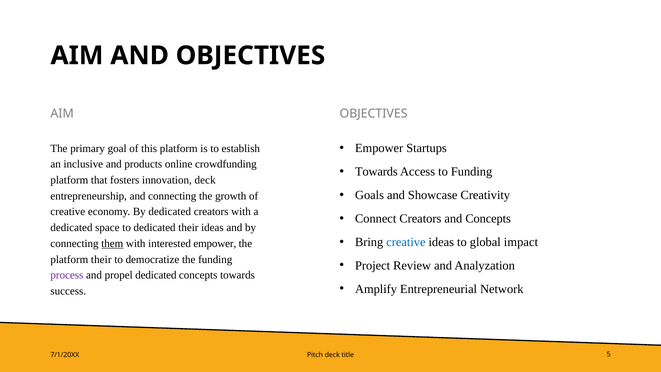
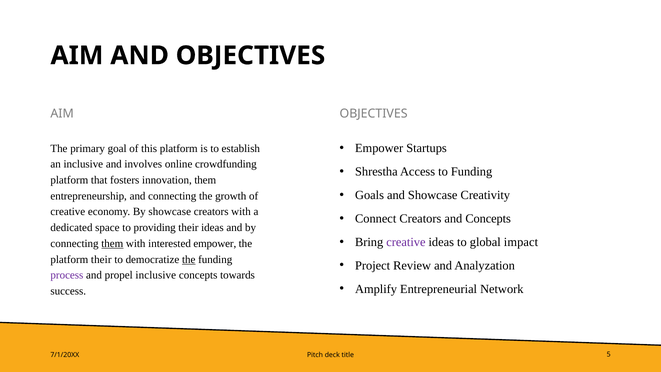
products: products -> involves
Towards at (376, 172): Towards -> Shrestha
innovation deck: deck -> them
By dedicated: dedicated -> showcase
to dedicated: dedicated -> providing
creative at (406, 242) colour: blue -> purple
the at (189, 259) underline: none -> present
propel dedicated: dedicated -> inclusive
